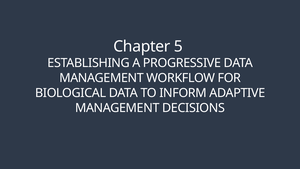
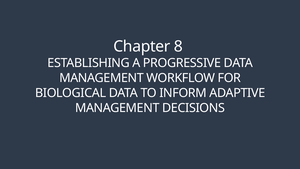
5: 5 -> 8
